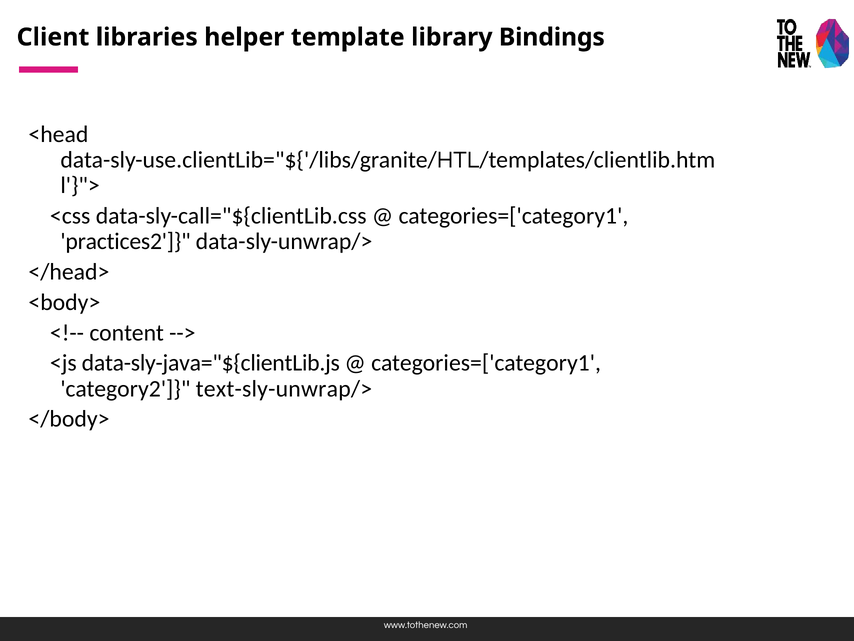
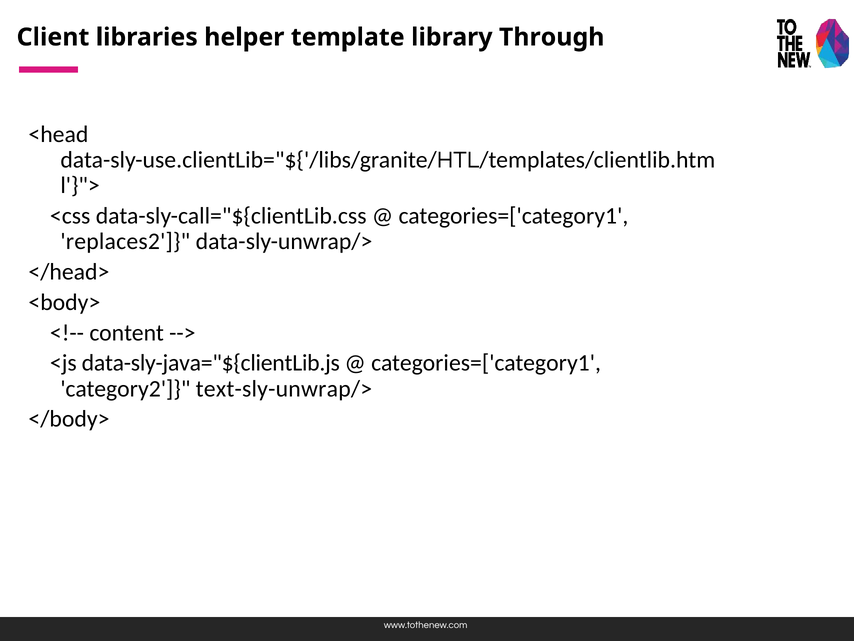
Bindings: Bindings -> Through
practices2: practices2 -> replaces2
